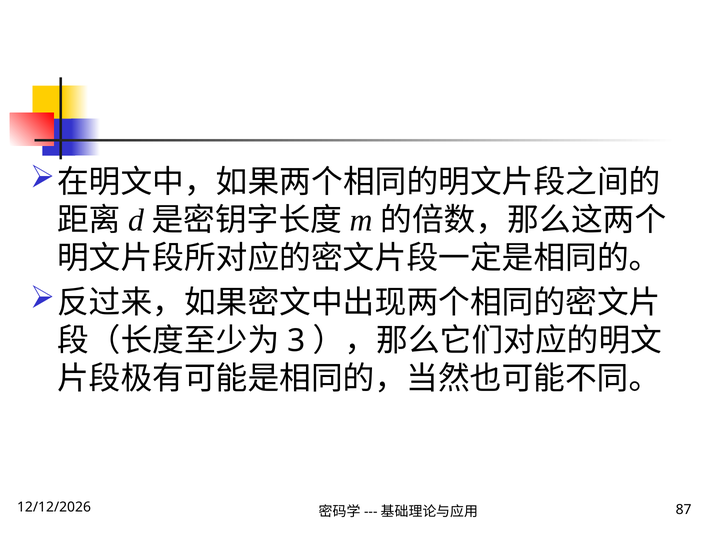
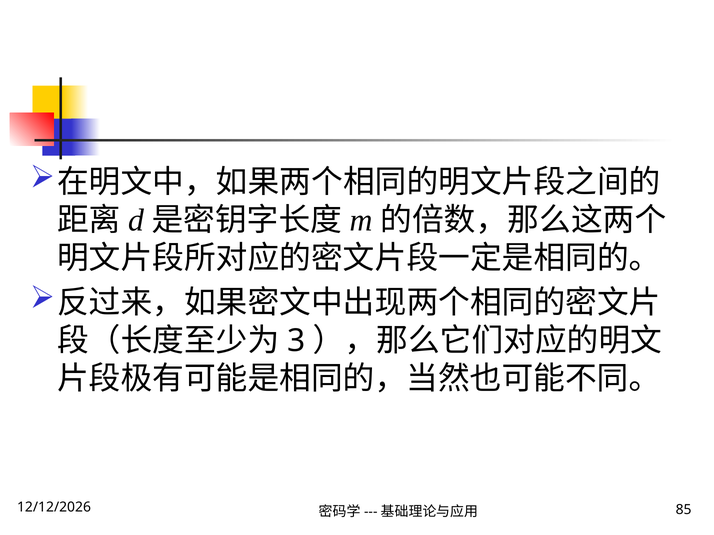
87: 87 -> 85
